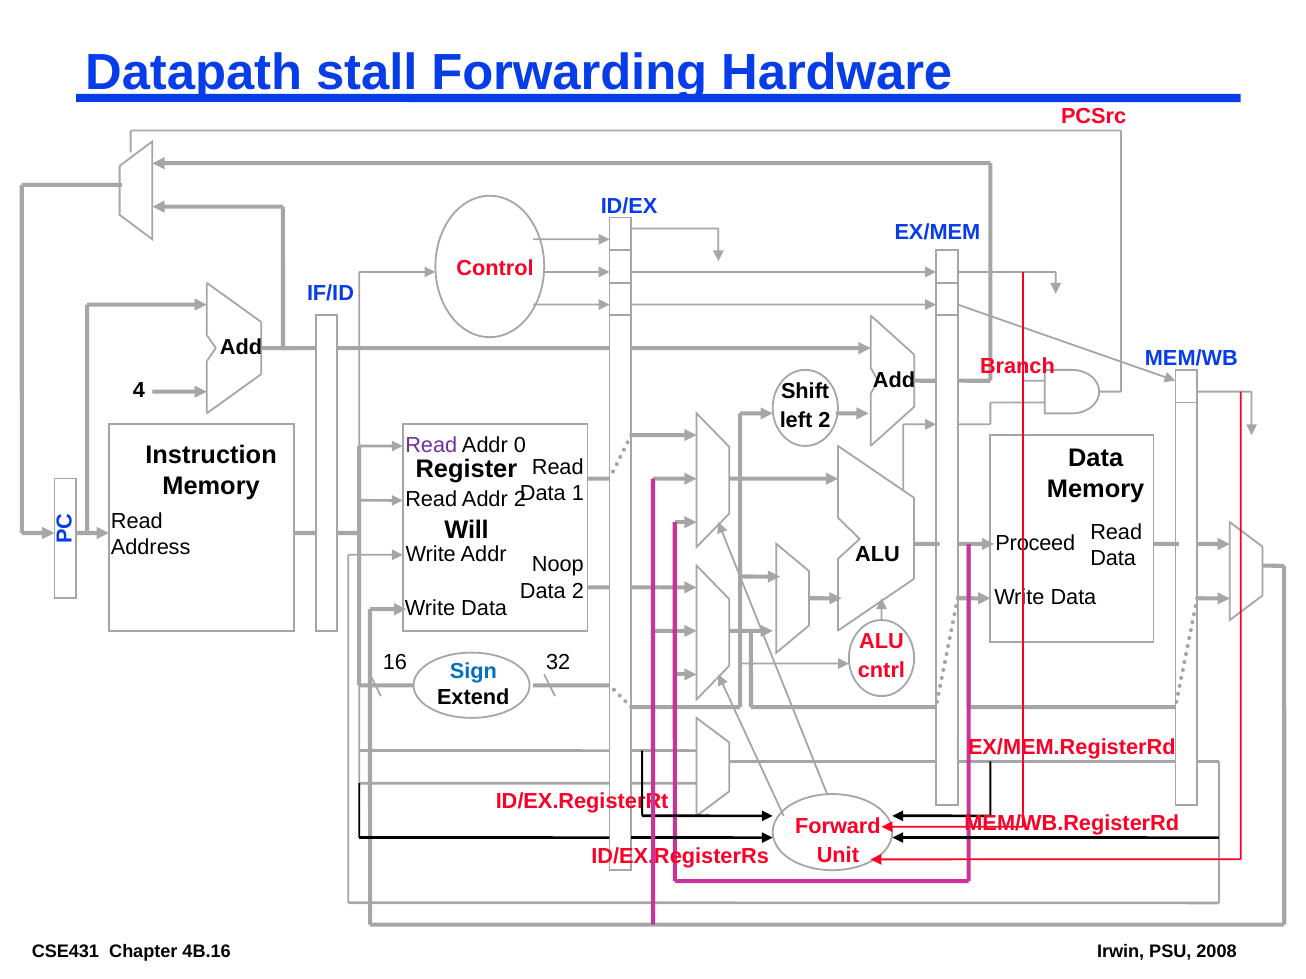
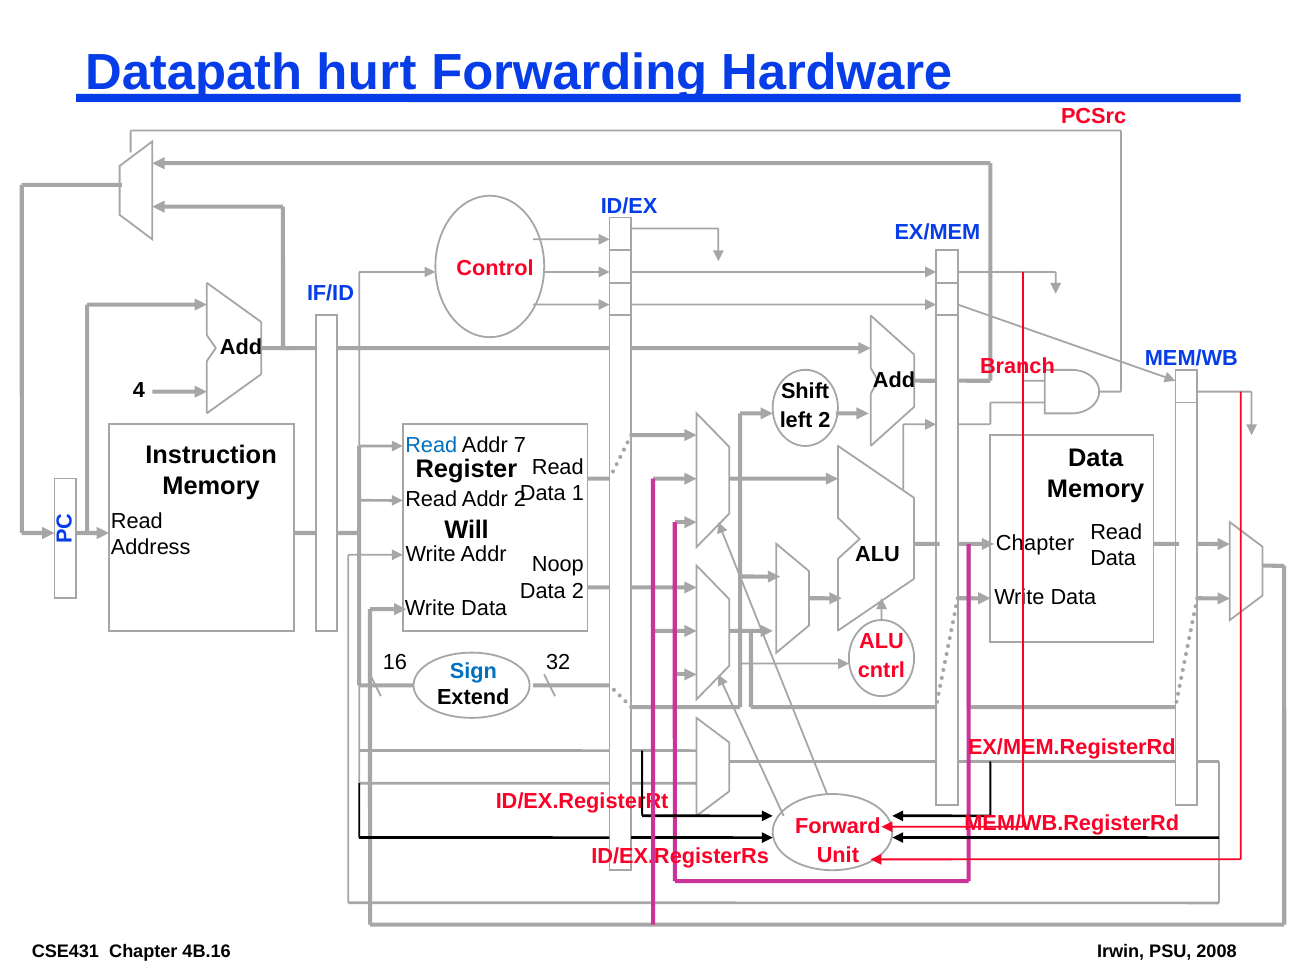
stall: stall -> hurt
Read at (431, 445) colour: purple -> blue
0: 0 -> 7
Proceed at (1035, 543): Proceed -> Chapter
